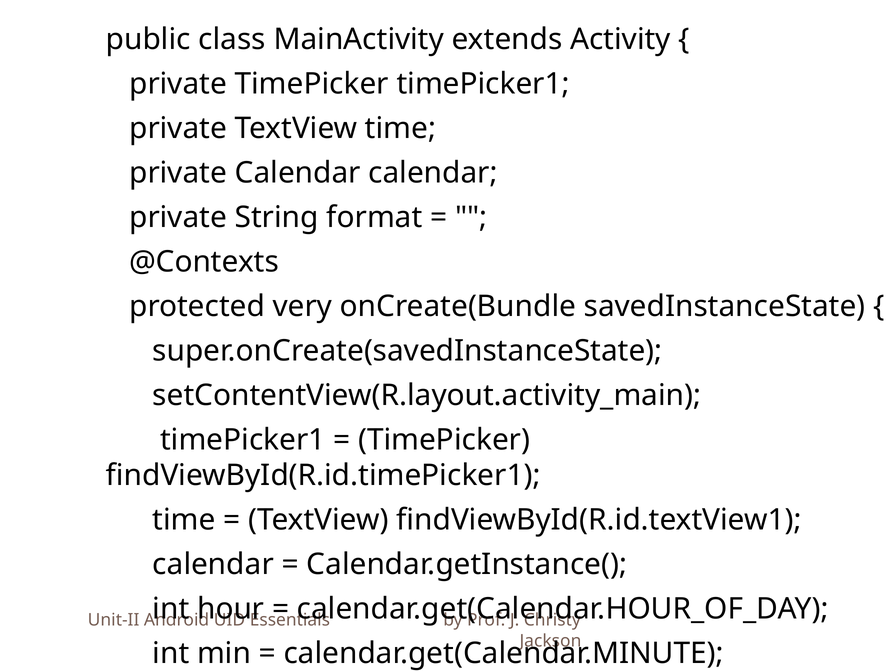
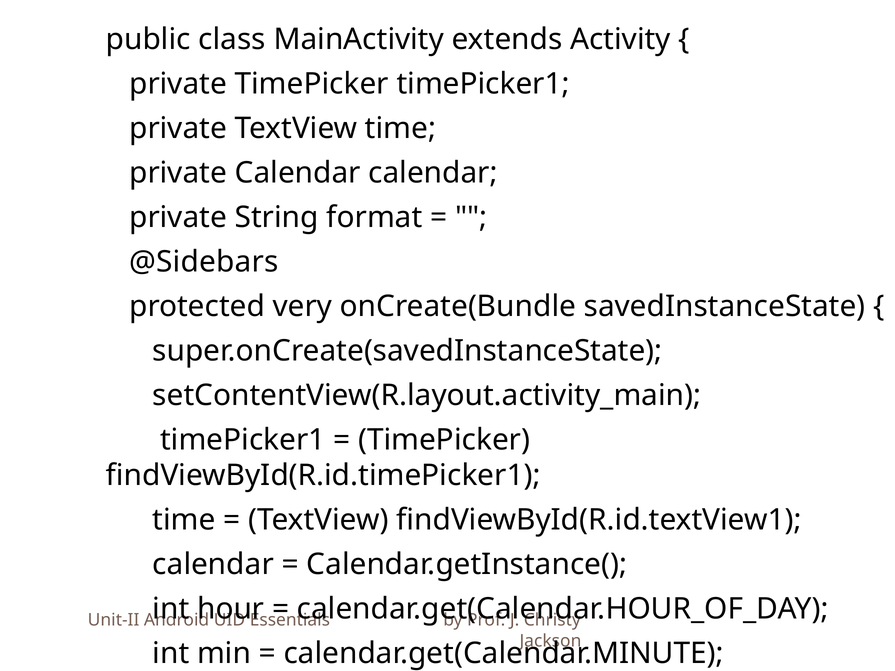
@Contexts: @Contexts -> @Sidebars
